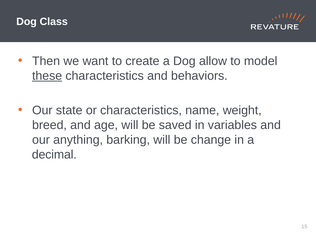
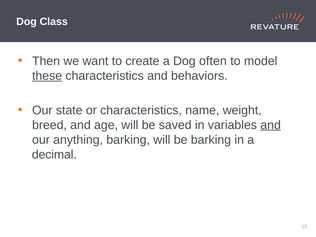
allow: allow -> often
and at (271, 125) underline: none -> present
be change: change -> barking
